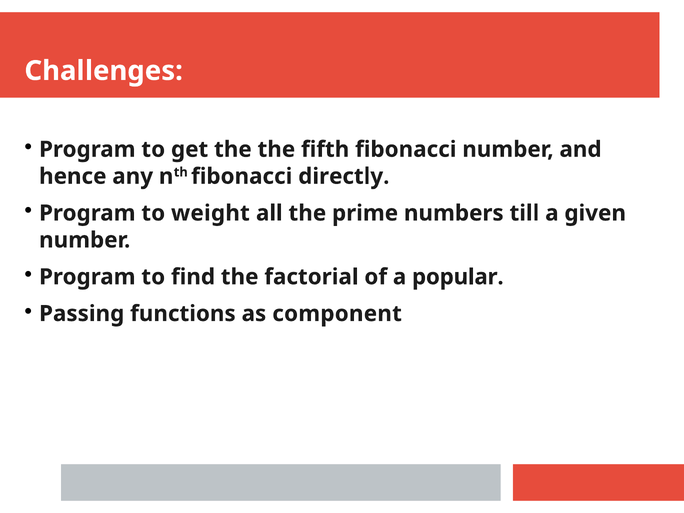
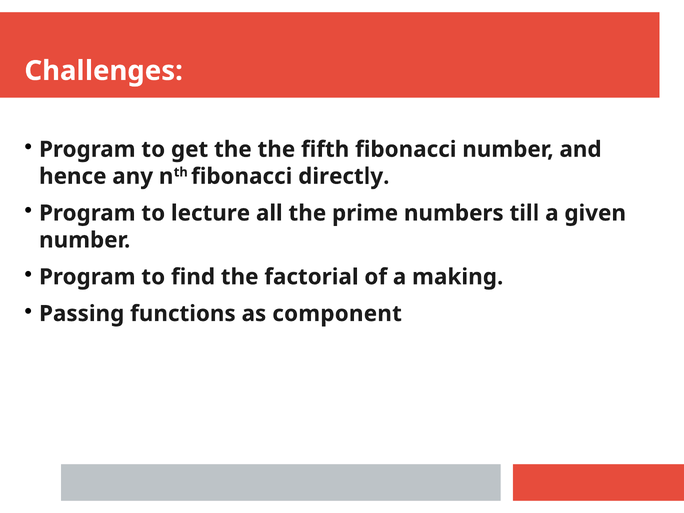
weight: weight -> lecture
popular: popular -> making
